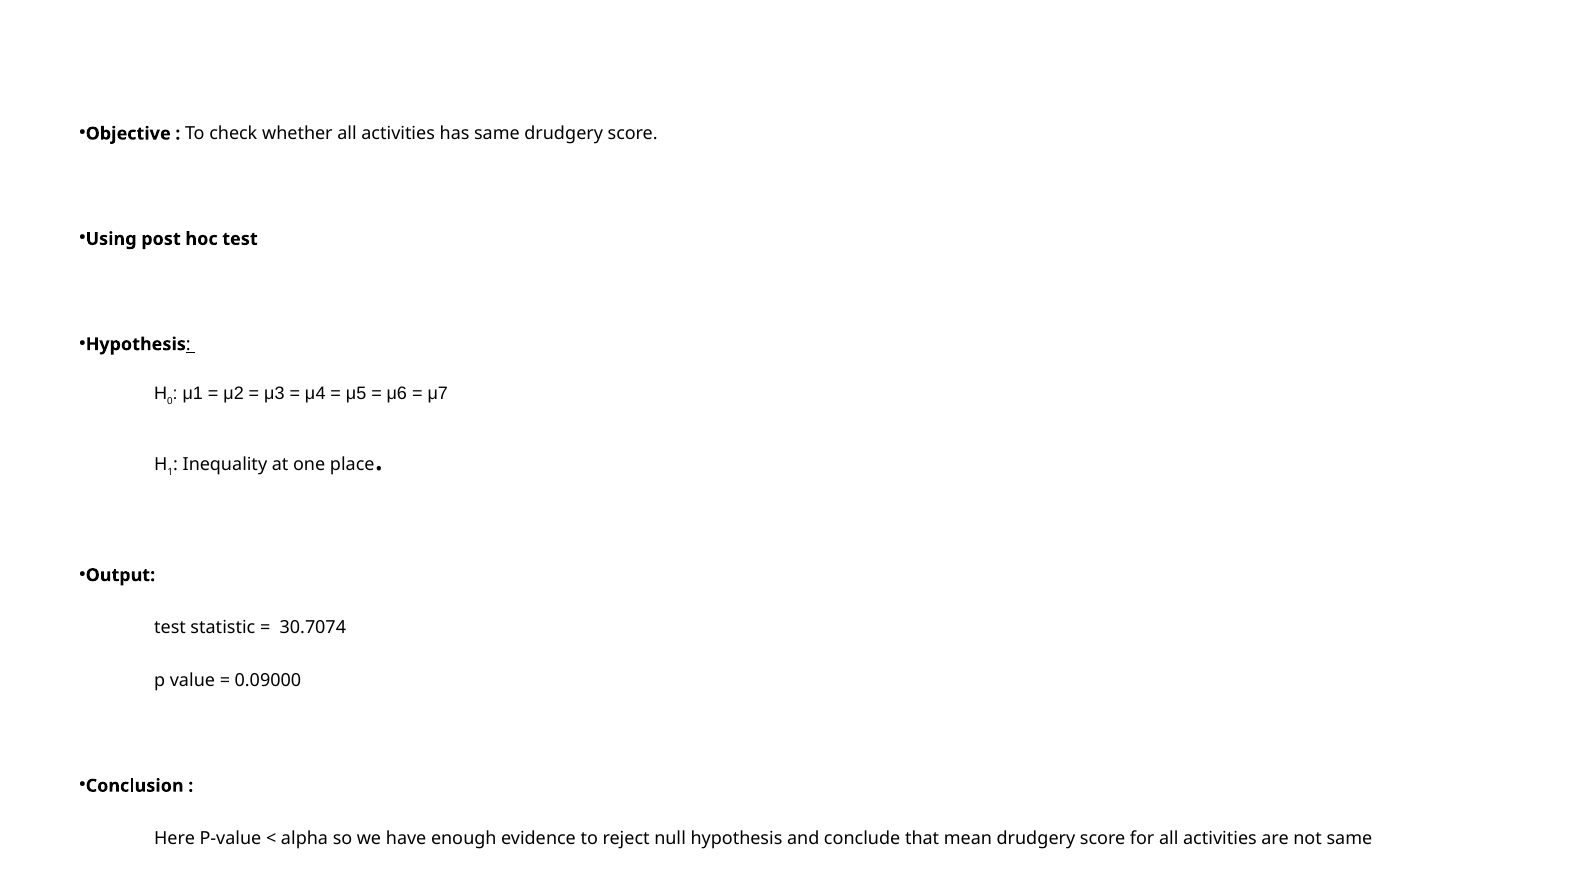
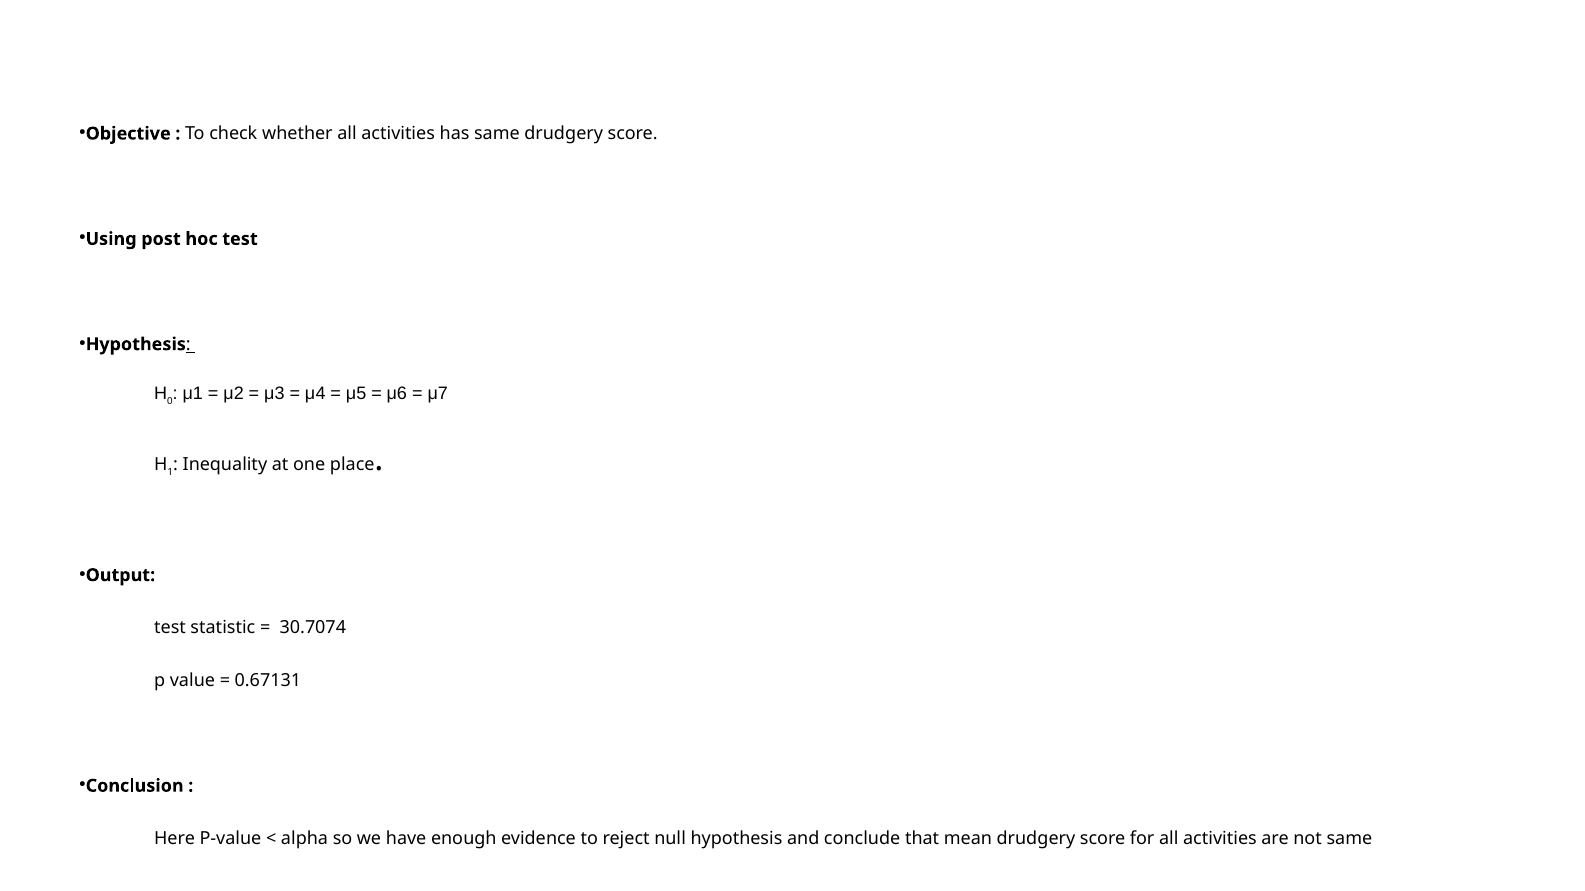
0.09000: 0.09000 -> 0.67131
